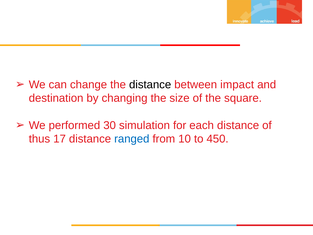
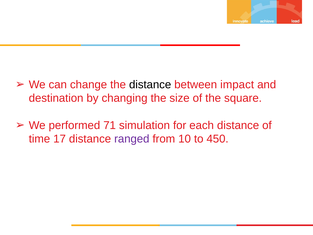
30: 30 -> 71
thus: thus -> time
ranged colour: blue -> purple
